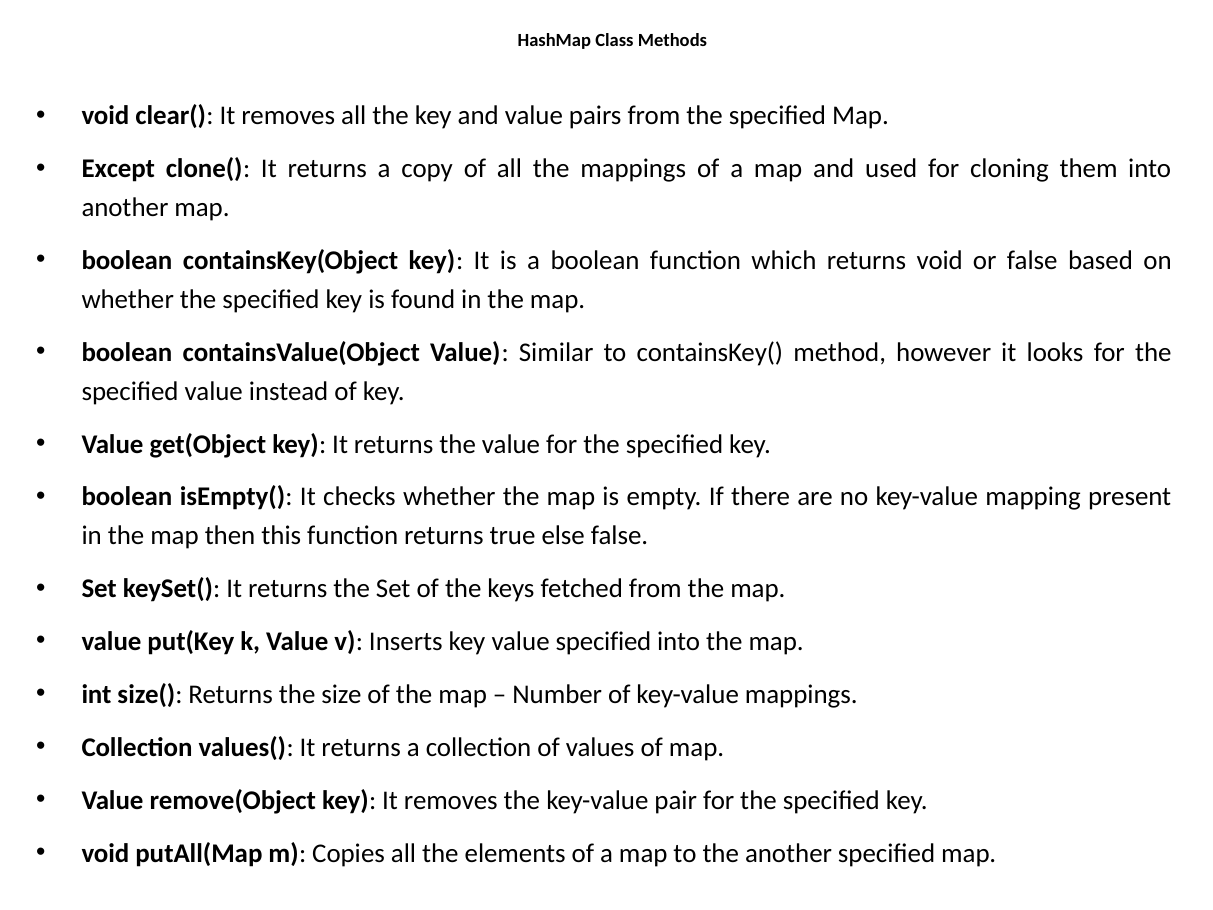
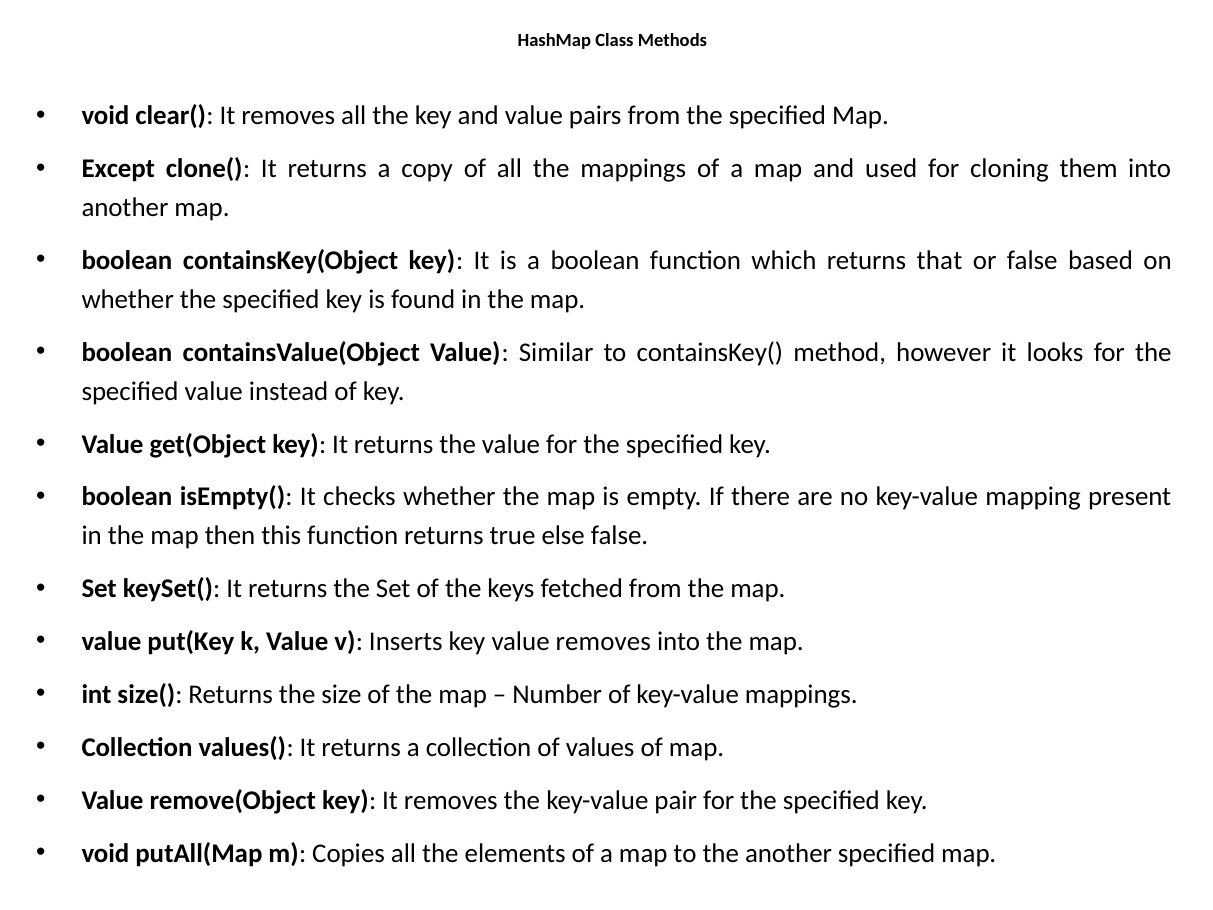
returns void: void -> that
value specified: specified -> removes
